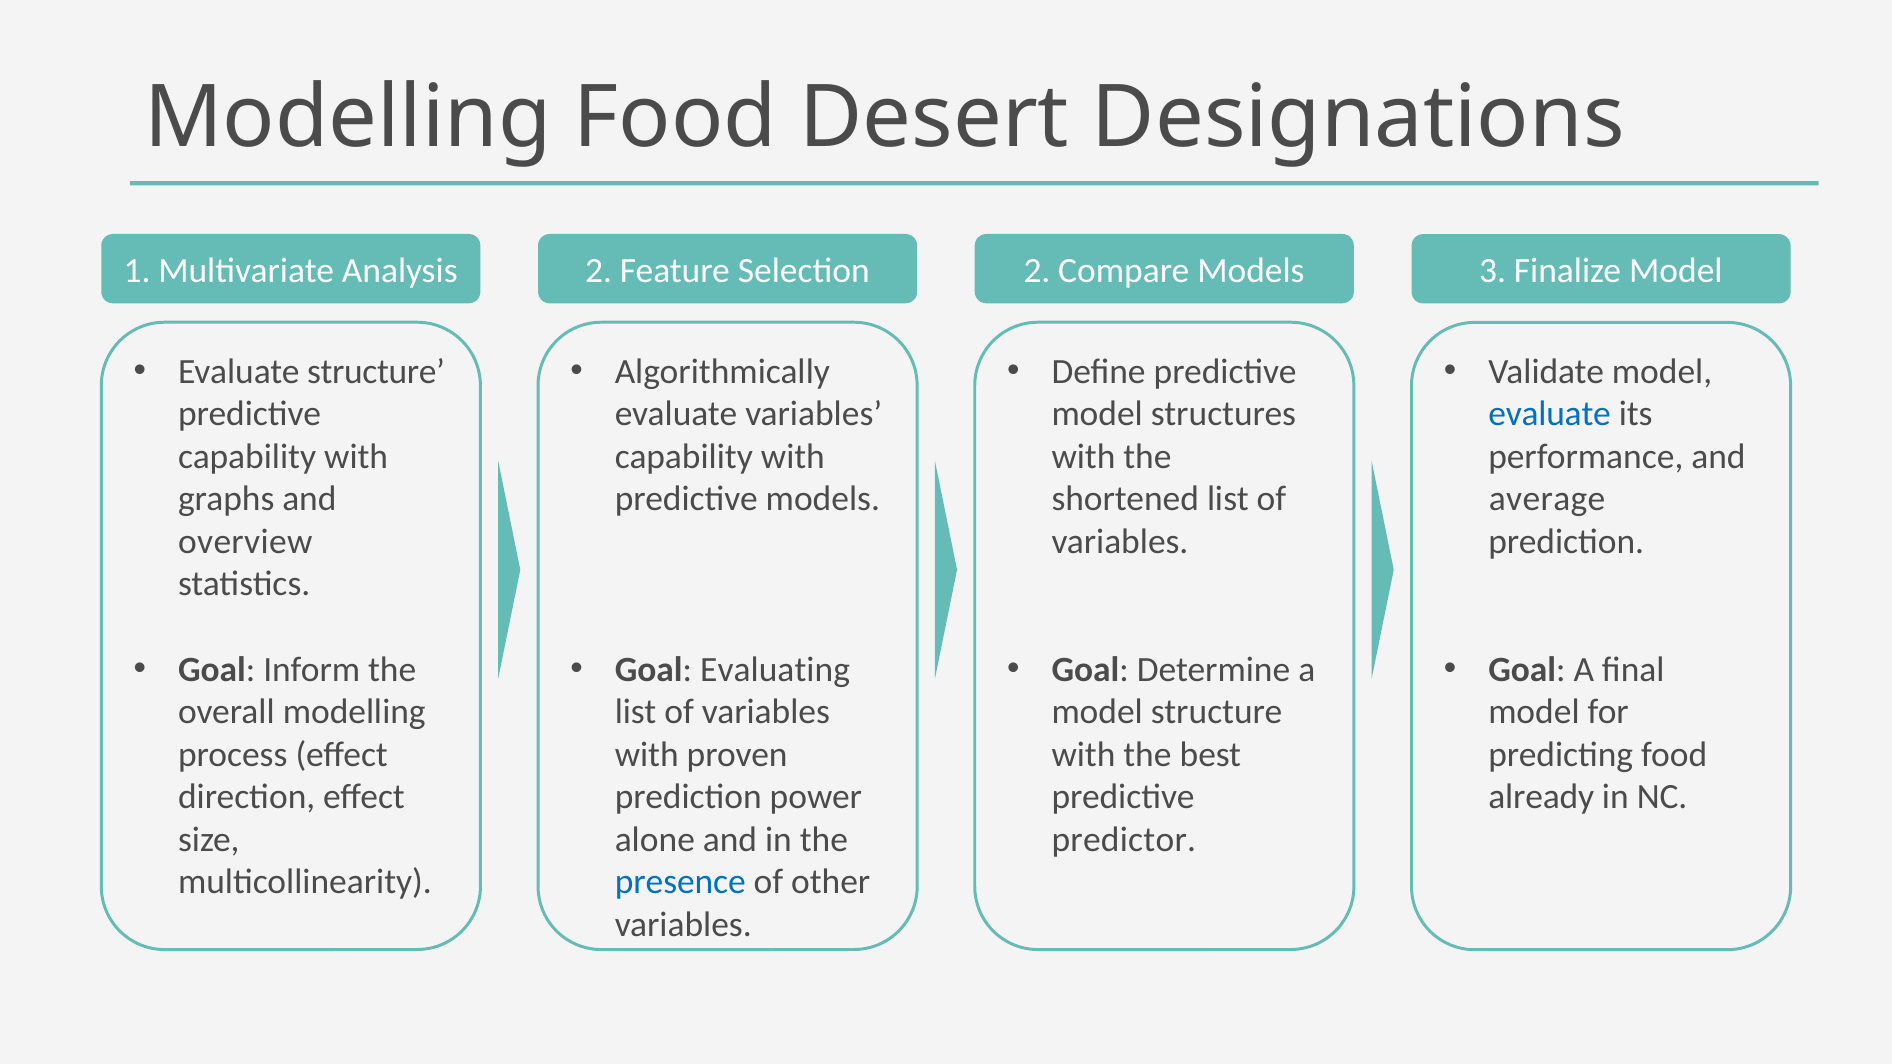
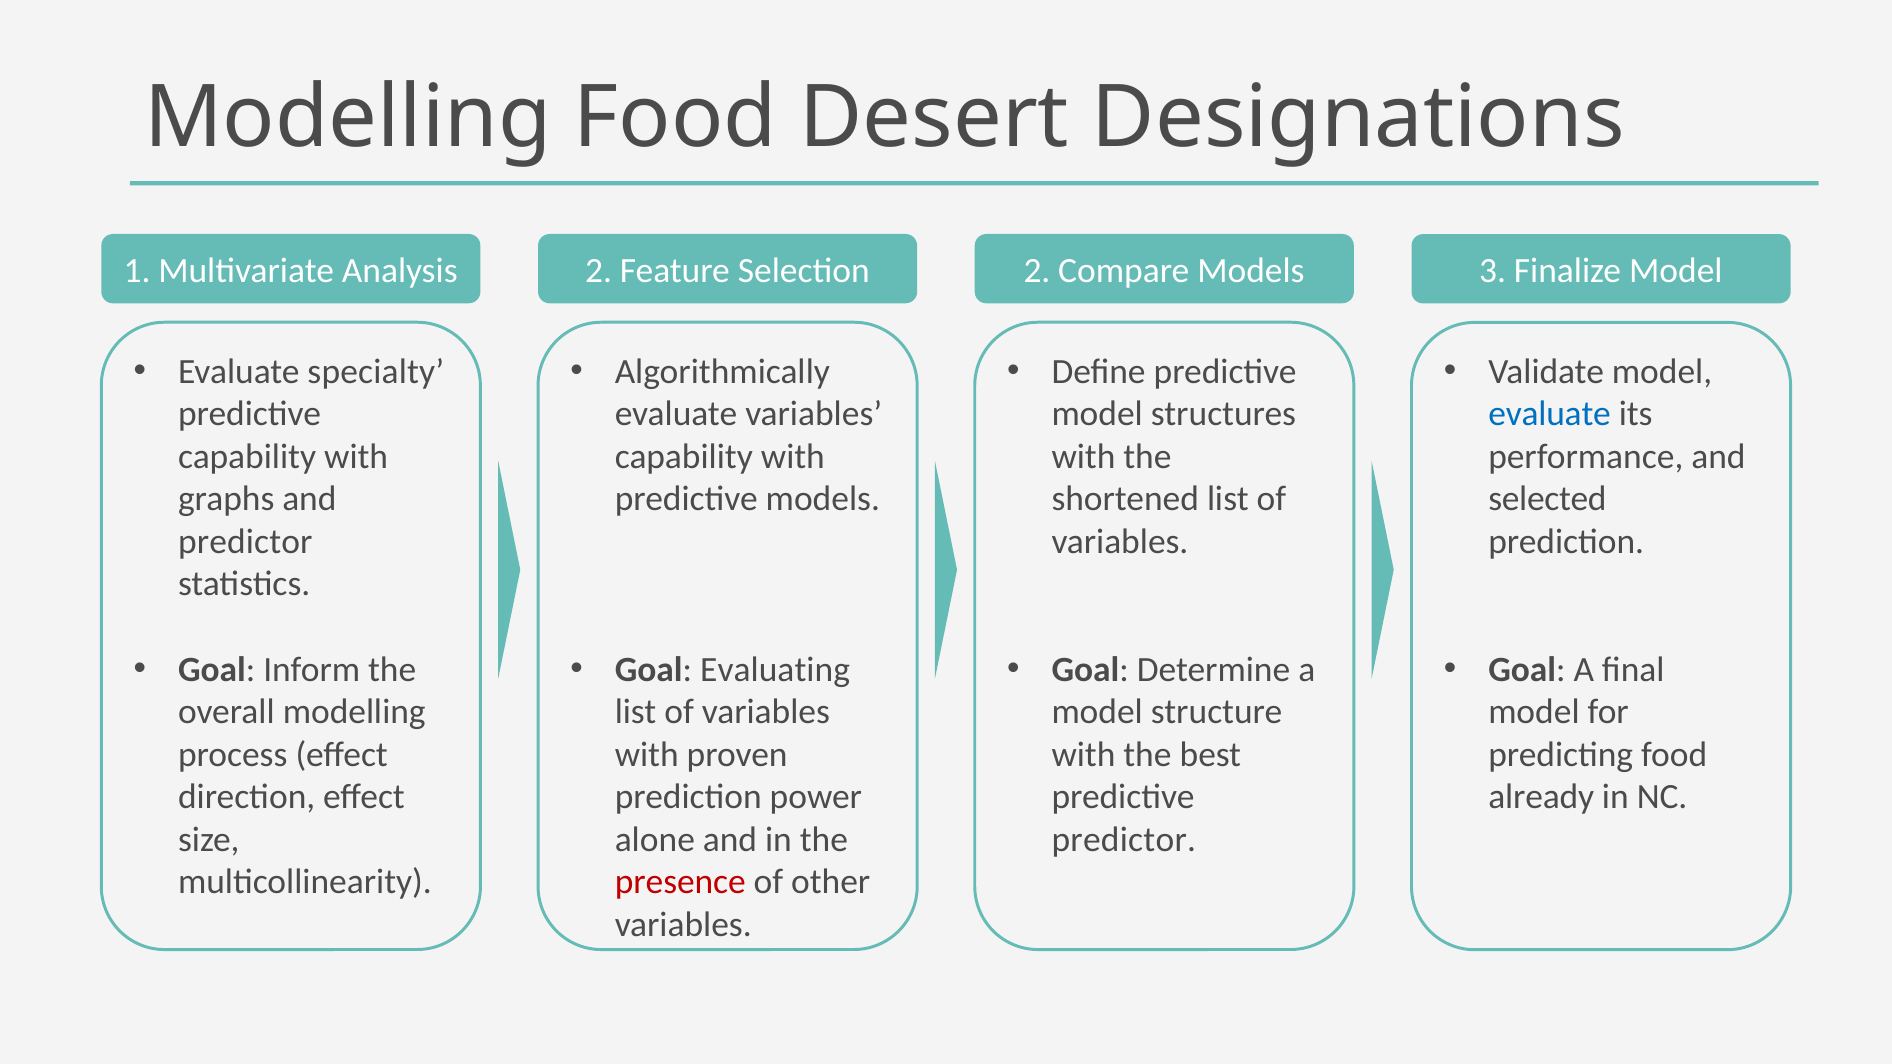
Evaluate structure: structure -> specialty
average: average -> selected
overview at (245, 542): overview -> predictor
presence colour: blue -> red
